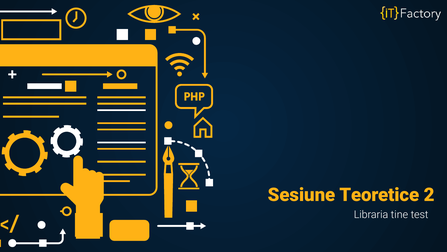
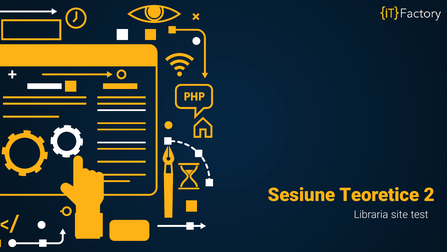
tine: tine -> site
